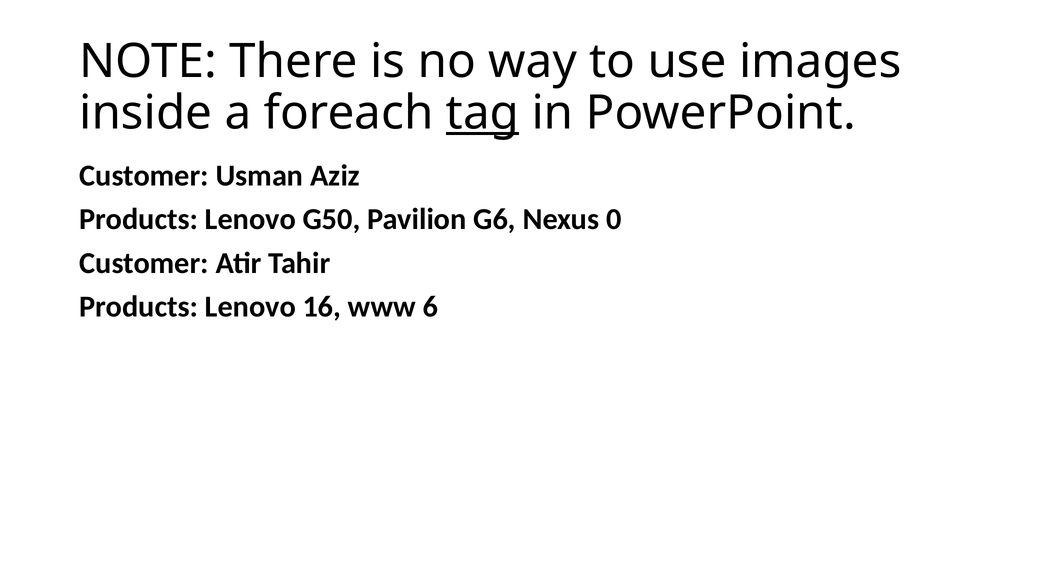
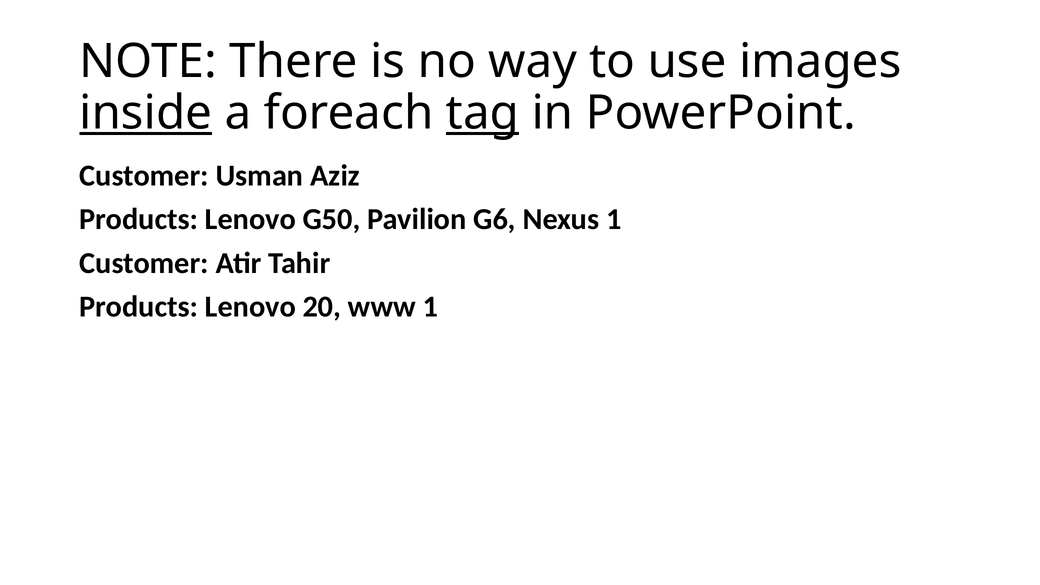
inside underline: none -> present
Nexus 0: 0 -> 1
16: 16 -> 20
www 6: 6 -> 1
